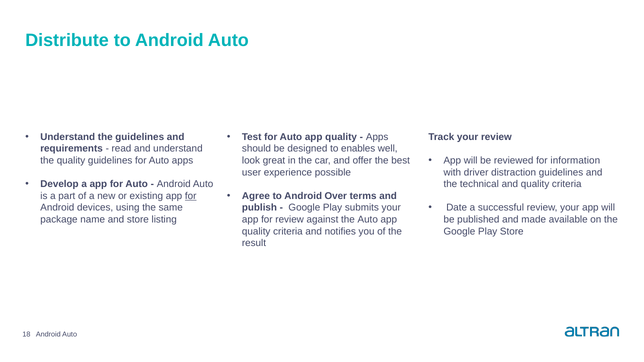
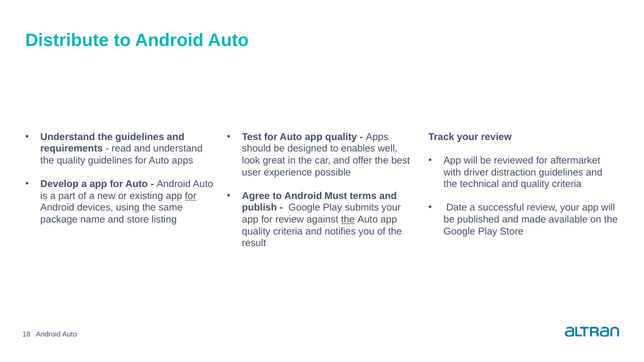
information: information -> aftermarket
Over: Over -> Must
the at (348, 220) underline: none -> present
